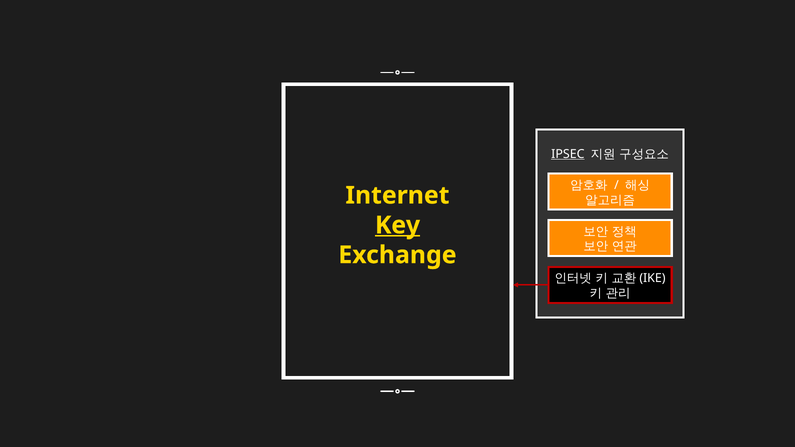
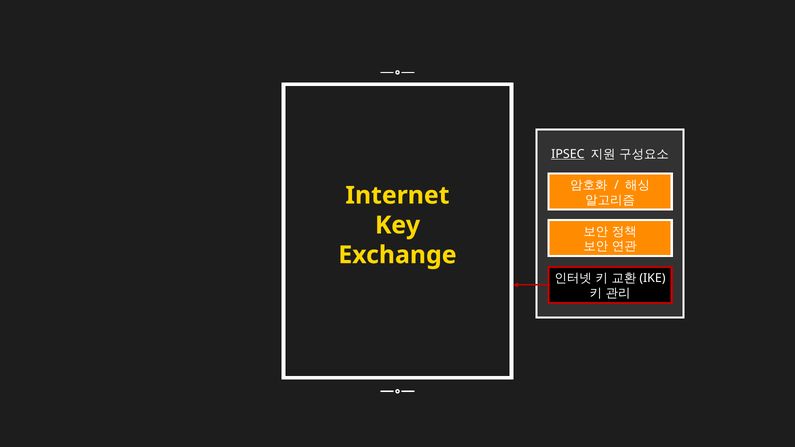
Key underline: present -> none
